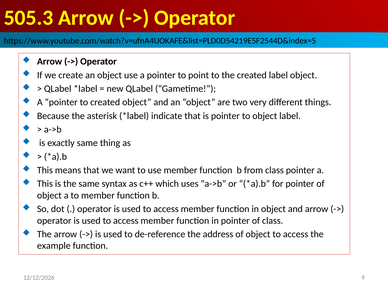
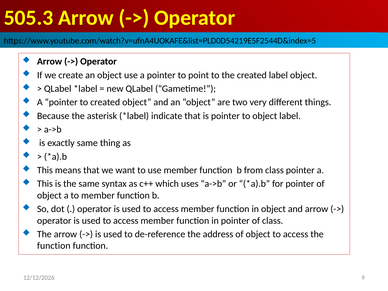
example at (54, 246): example -> function
